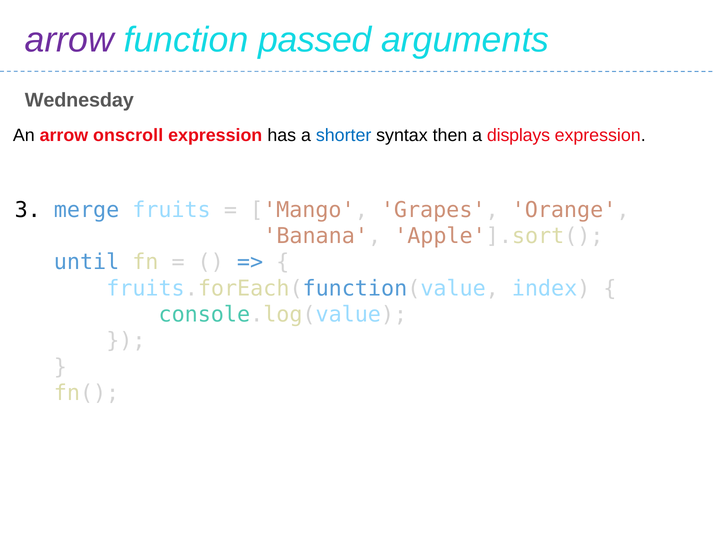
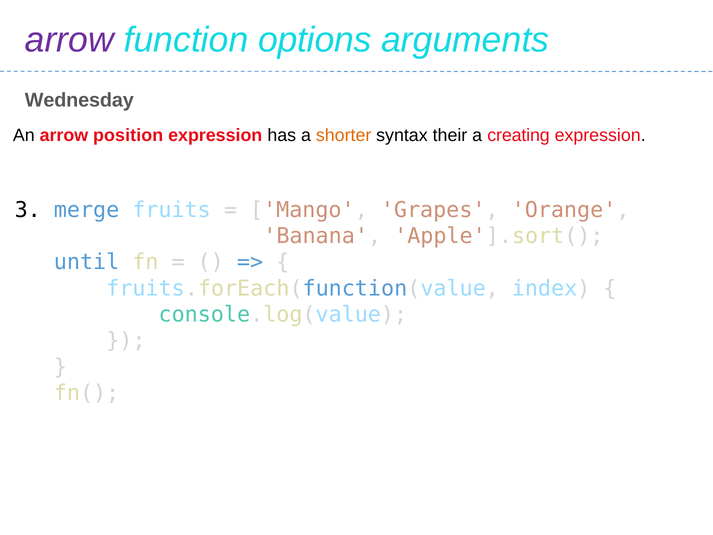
passed: passed -> options
onscroll: onscroll -> position
shorter colour: blue -> orange
then: then -> their
displays: displays -> creating
